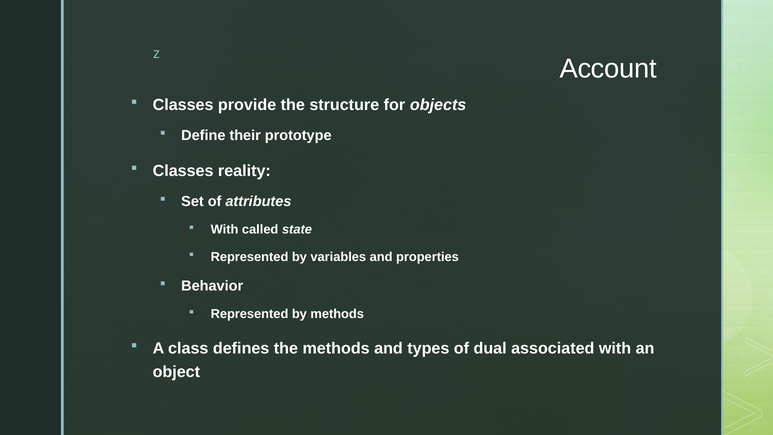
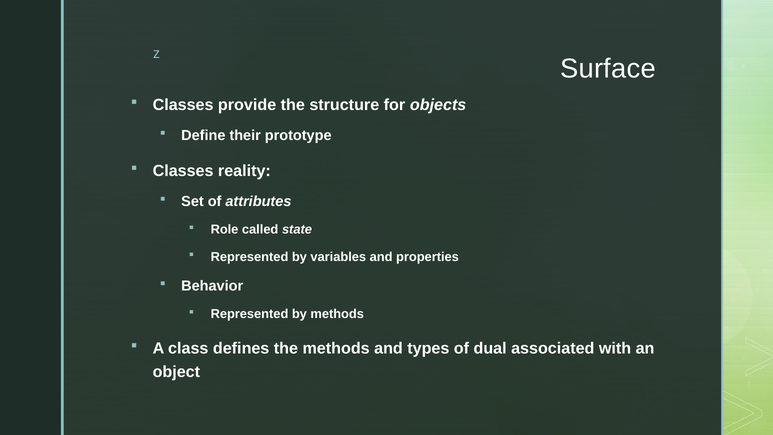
Account: Account -> Surface
With at (224, 230): With -> Role
